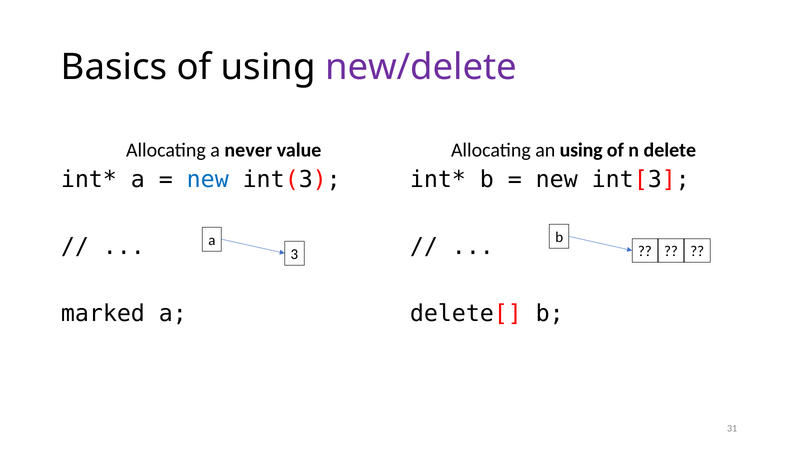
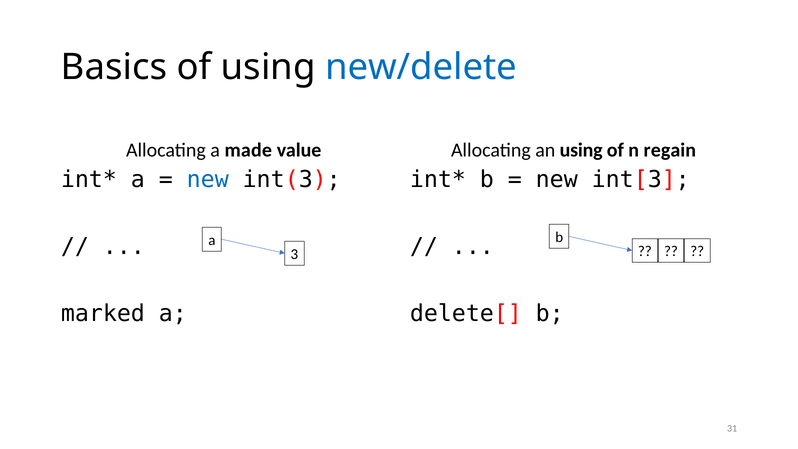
new/delete colour: purple -> blue
never: never -> made
delete: delete -> regain
